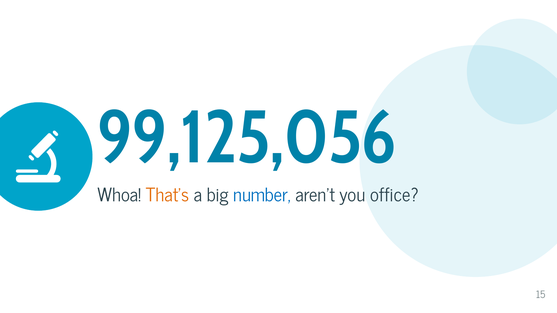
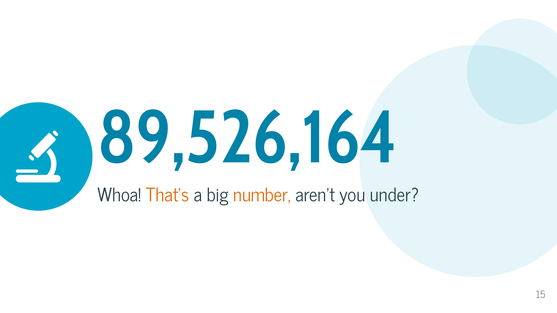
99,125,056: 99,125,056 -> 89,526,164
number colour: blue -> orange
office: office -> under
